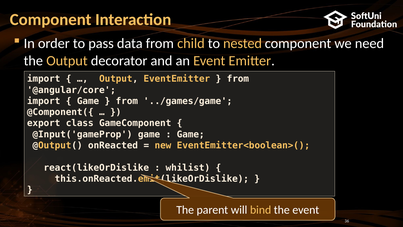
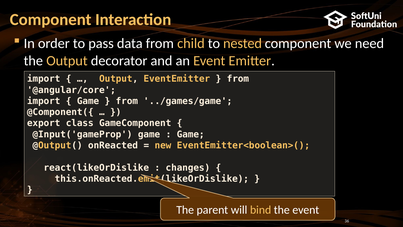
whilist: whilist -> changes
